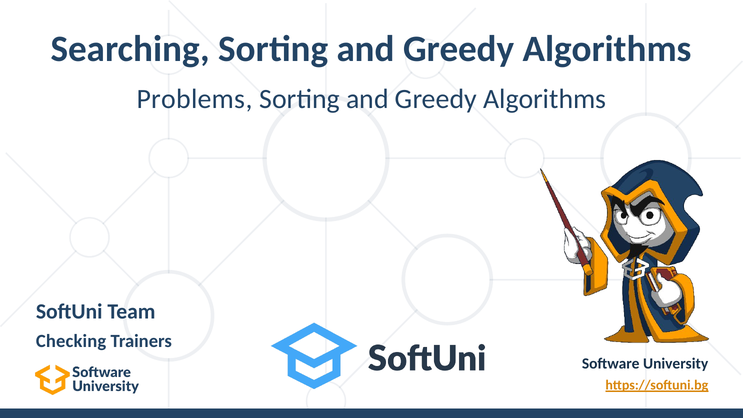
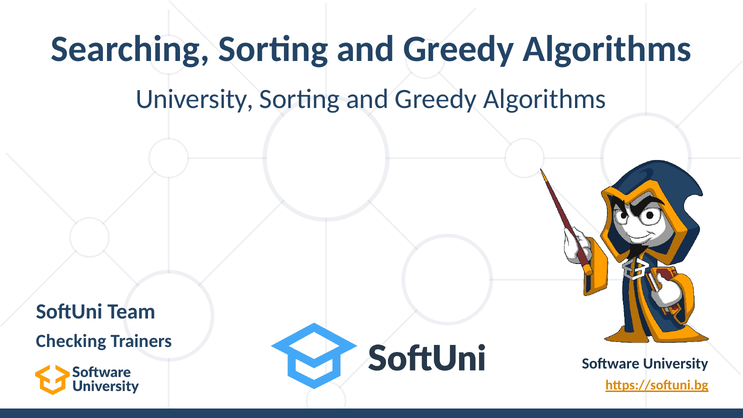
Problems at (194, 99): Problems -> University
